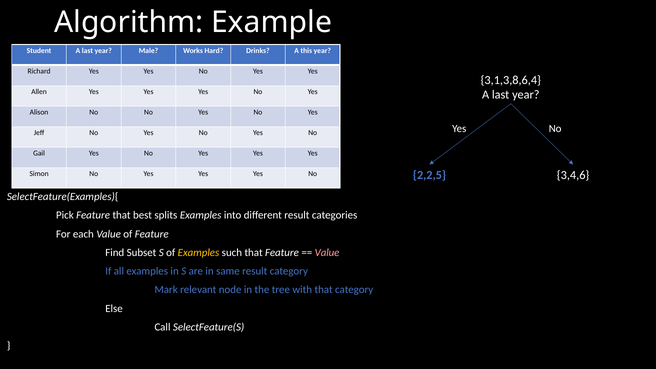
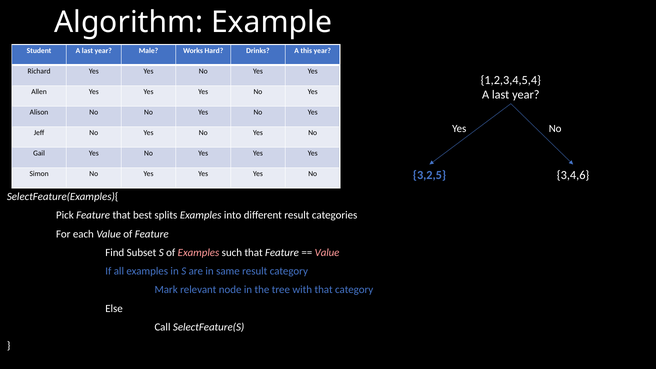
3,1,3,8,6,4: 3,1,3,8,6,4 -> 1,2,3,4,5,4
2,2,5: 2,2,5 -> 3,2,5
Examples at (198, 253) colour: yellow -> pink
